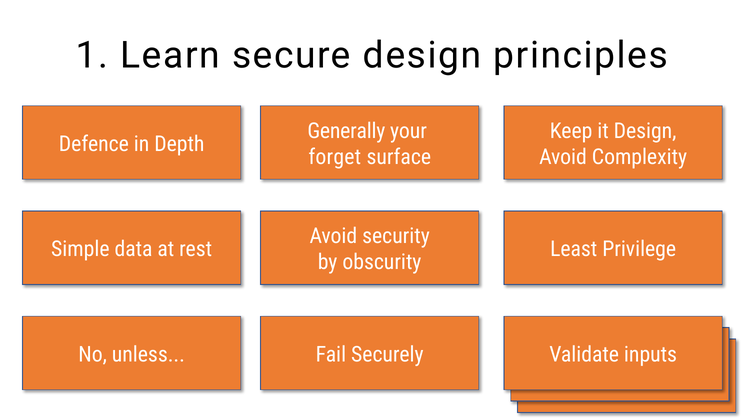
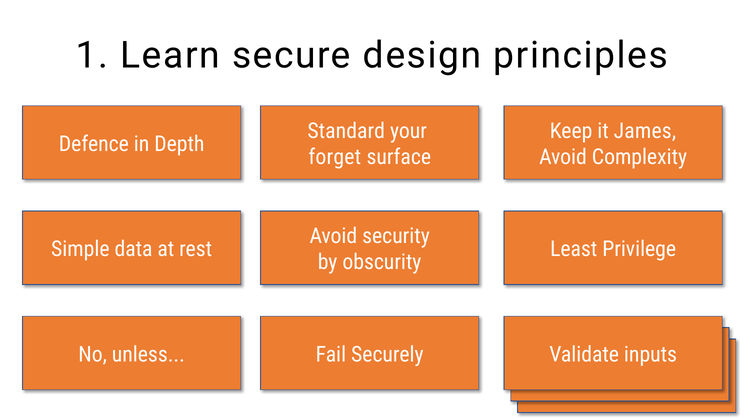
Generally: Generally -> Standard
it Design: Design -> James
